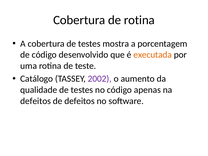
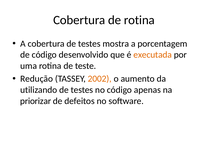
Catálogo: Catálogo -> Redução
2002 colour: purple -> orange
qualidade: qualidade -> utilizando
defeitos at (36, 101): defeitos -> priorizar
